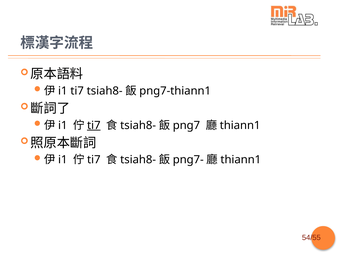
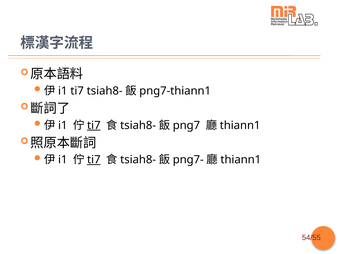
ti7 at (94, 160) underline: none -> present
